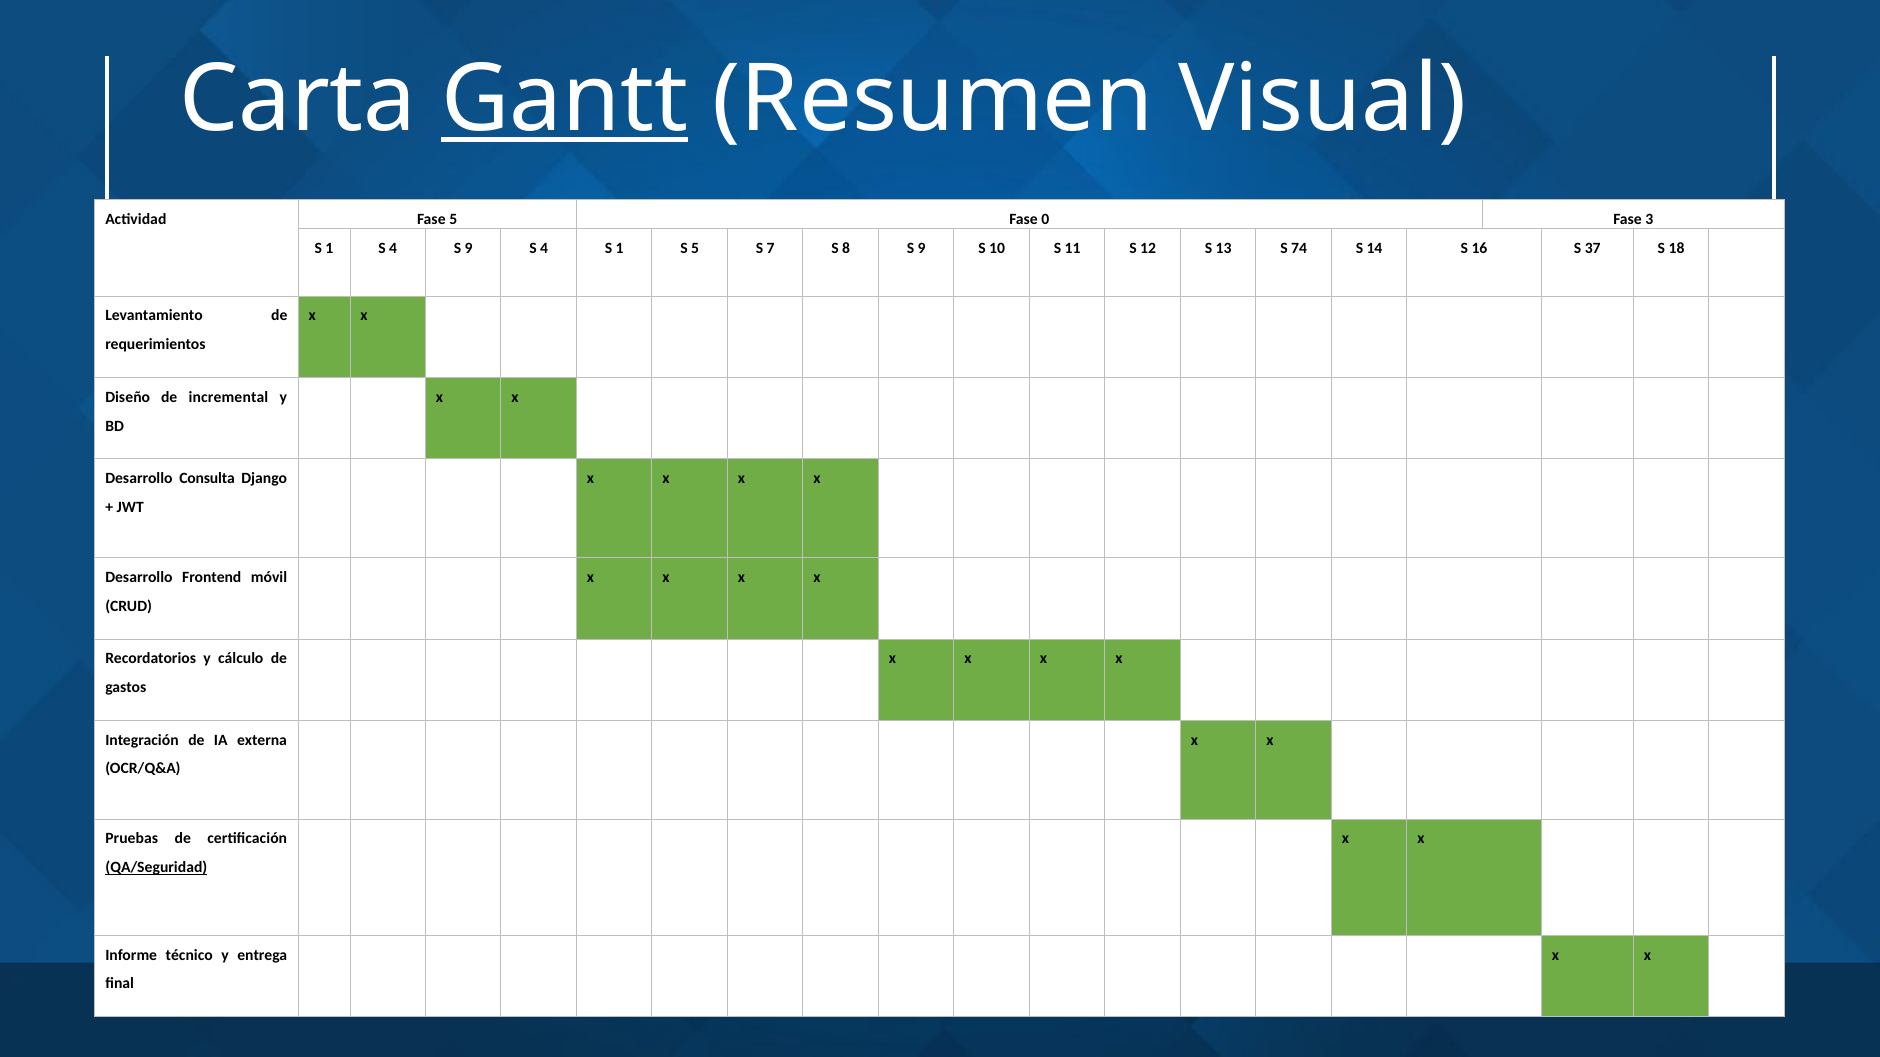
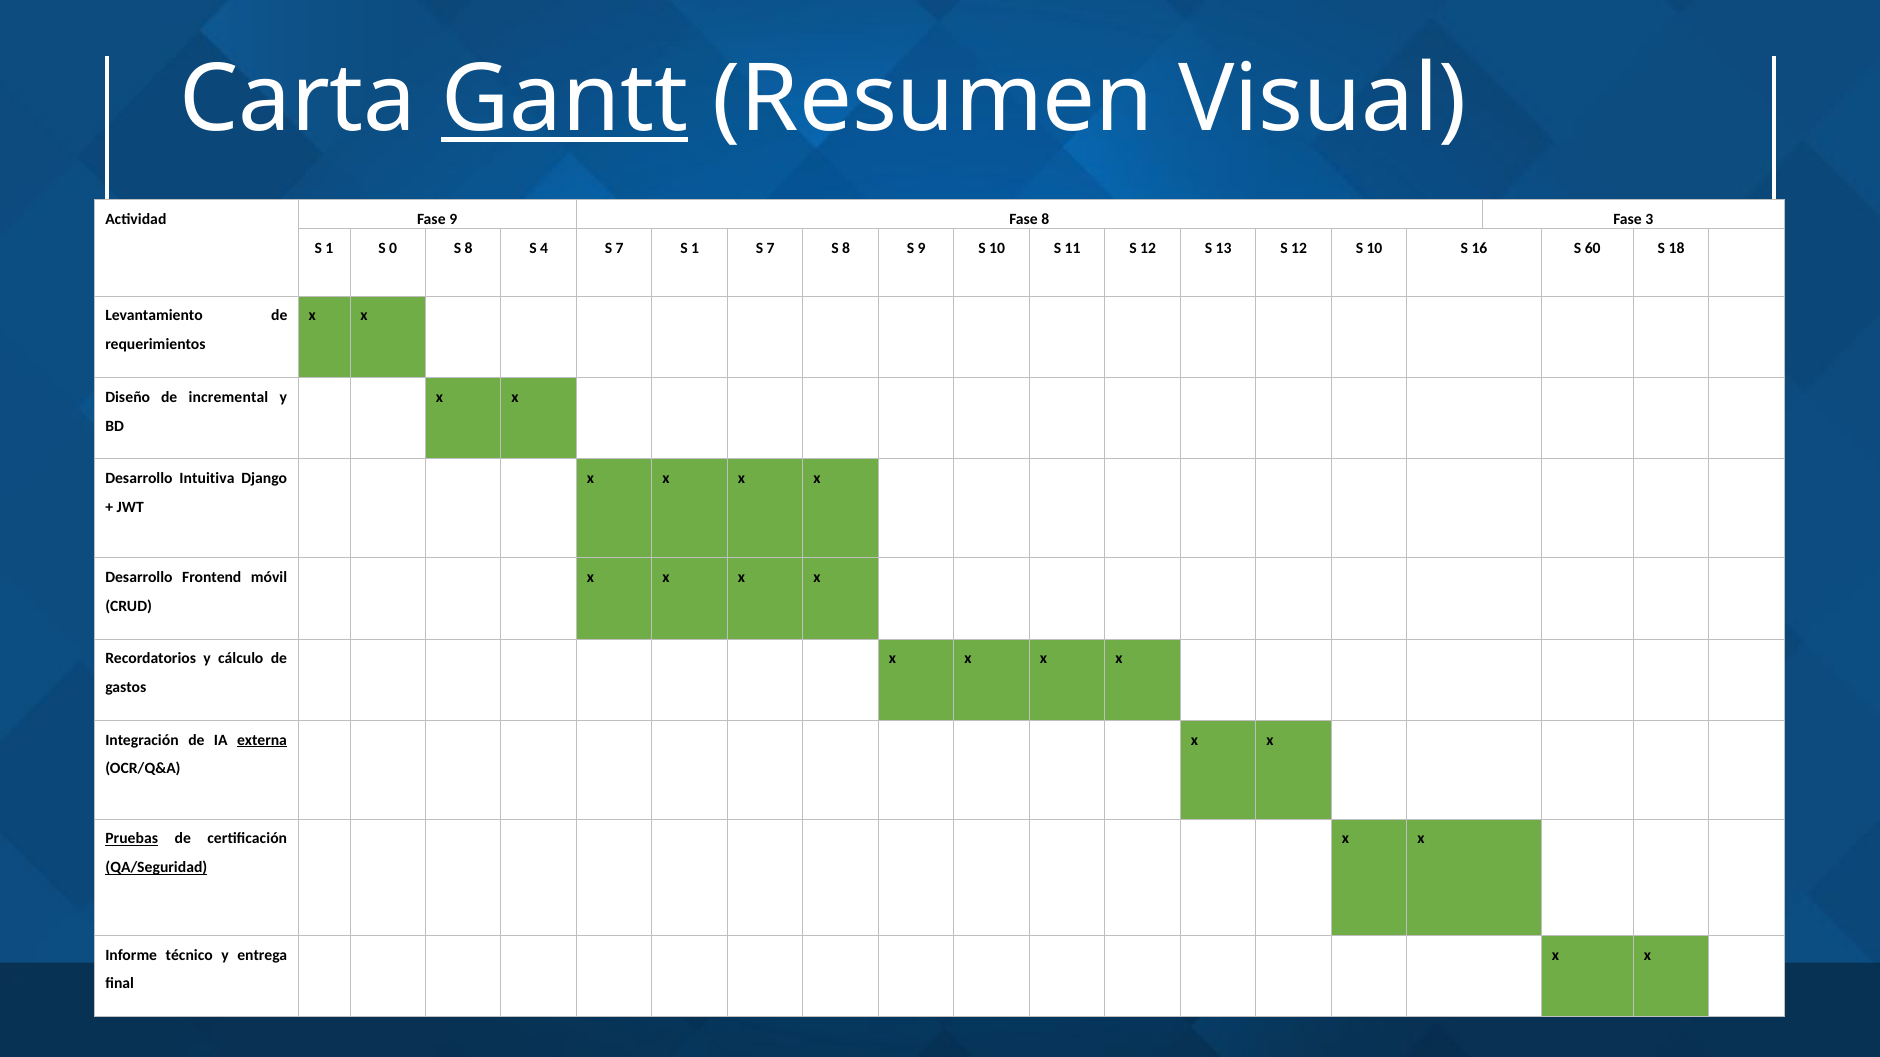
Fase 5: 5 -> 9
Fase 0: 0 -> 8
1 S 4: 4 -> 0
9 at (469, 248): 9 -> 8
4 S 1: 1 -> 7
5 at (695, 248): 5 -> 1
13 S 74: 74 -> 12
14 at (1374, 248): 14 -> 10
37: 37 -> 60
Consulta: Consulta -> Intuitiva
externa underline: none -> present
Pruebas underline: none -> present
